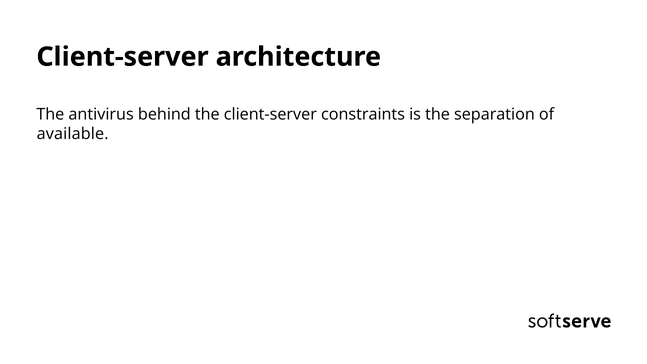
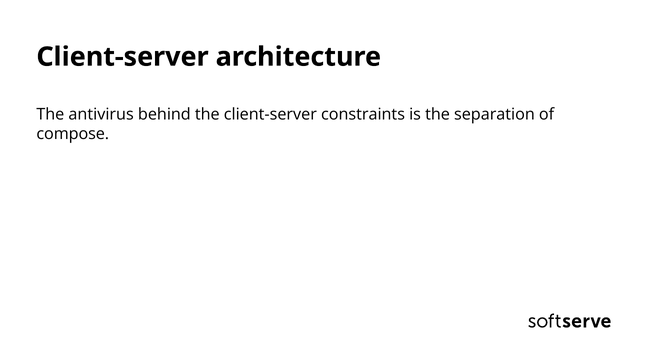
available: available -> compose
